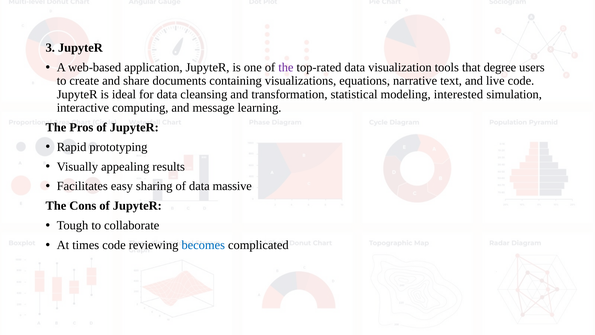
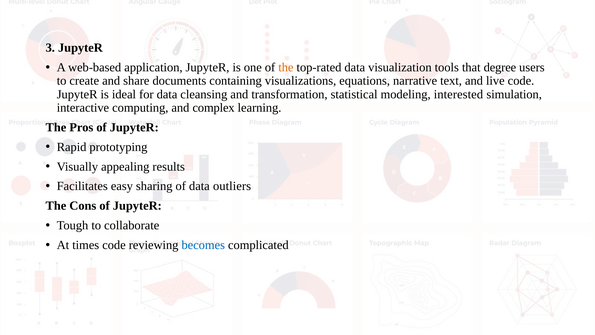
the at (286, 67) colour: purple -> orange
message: message -> complex
massive: massive -> outliers
